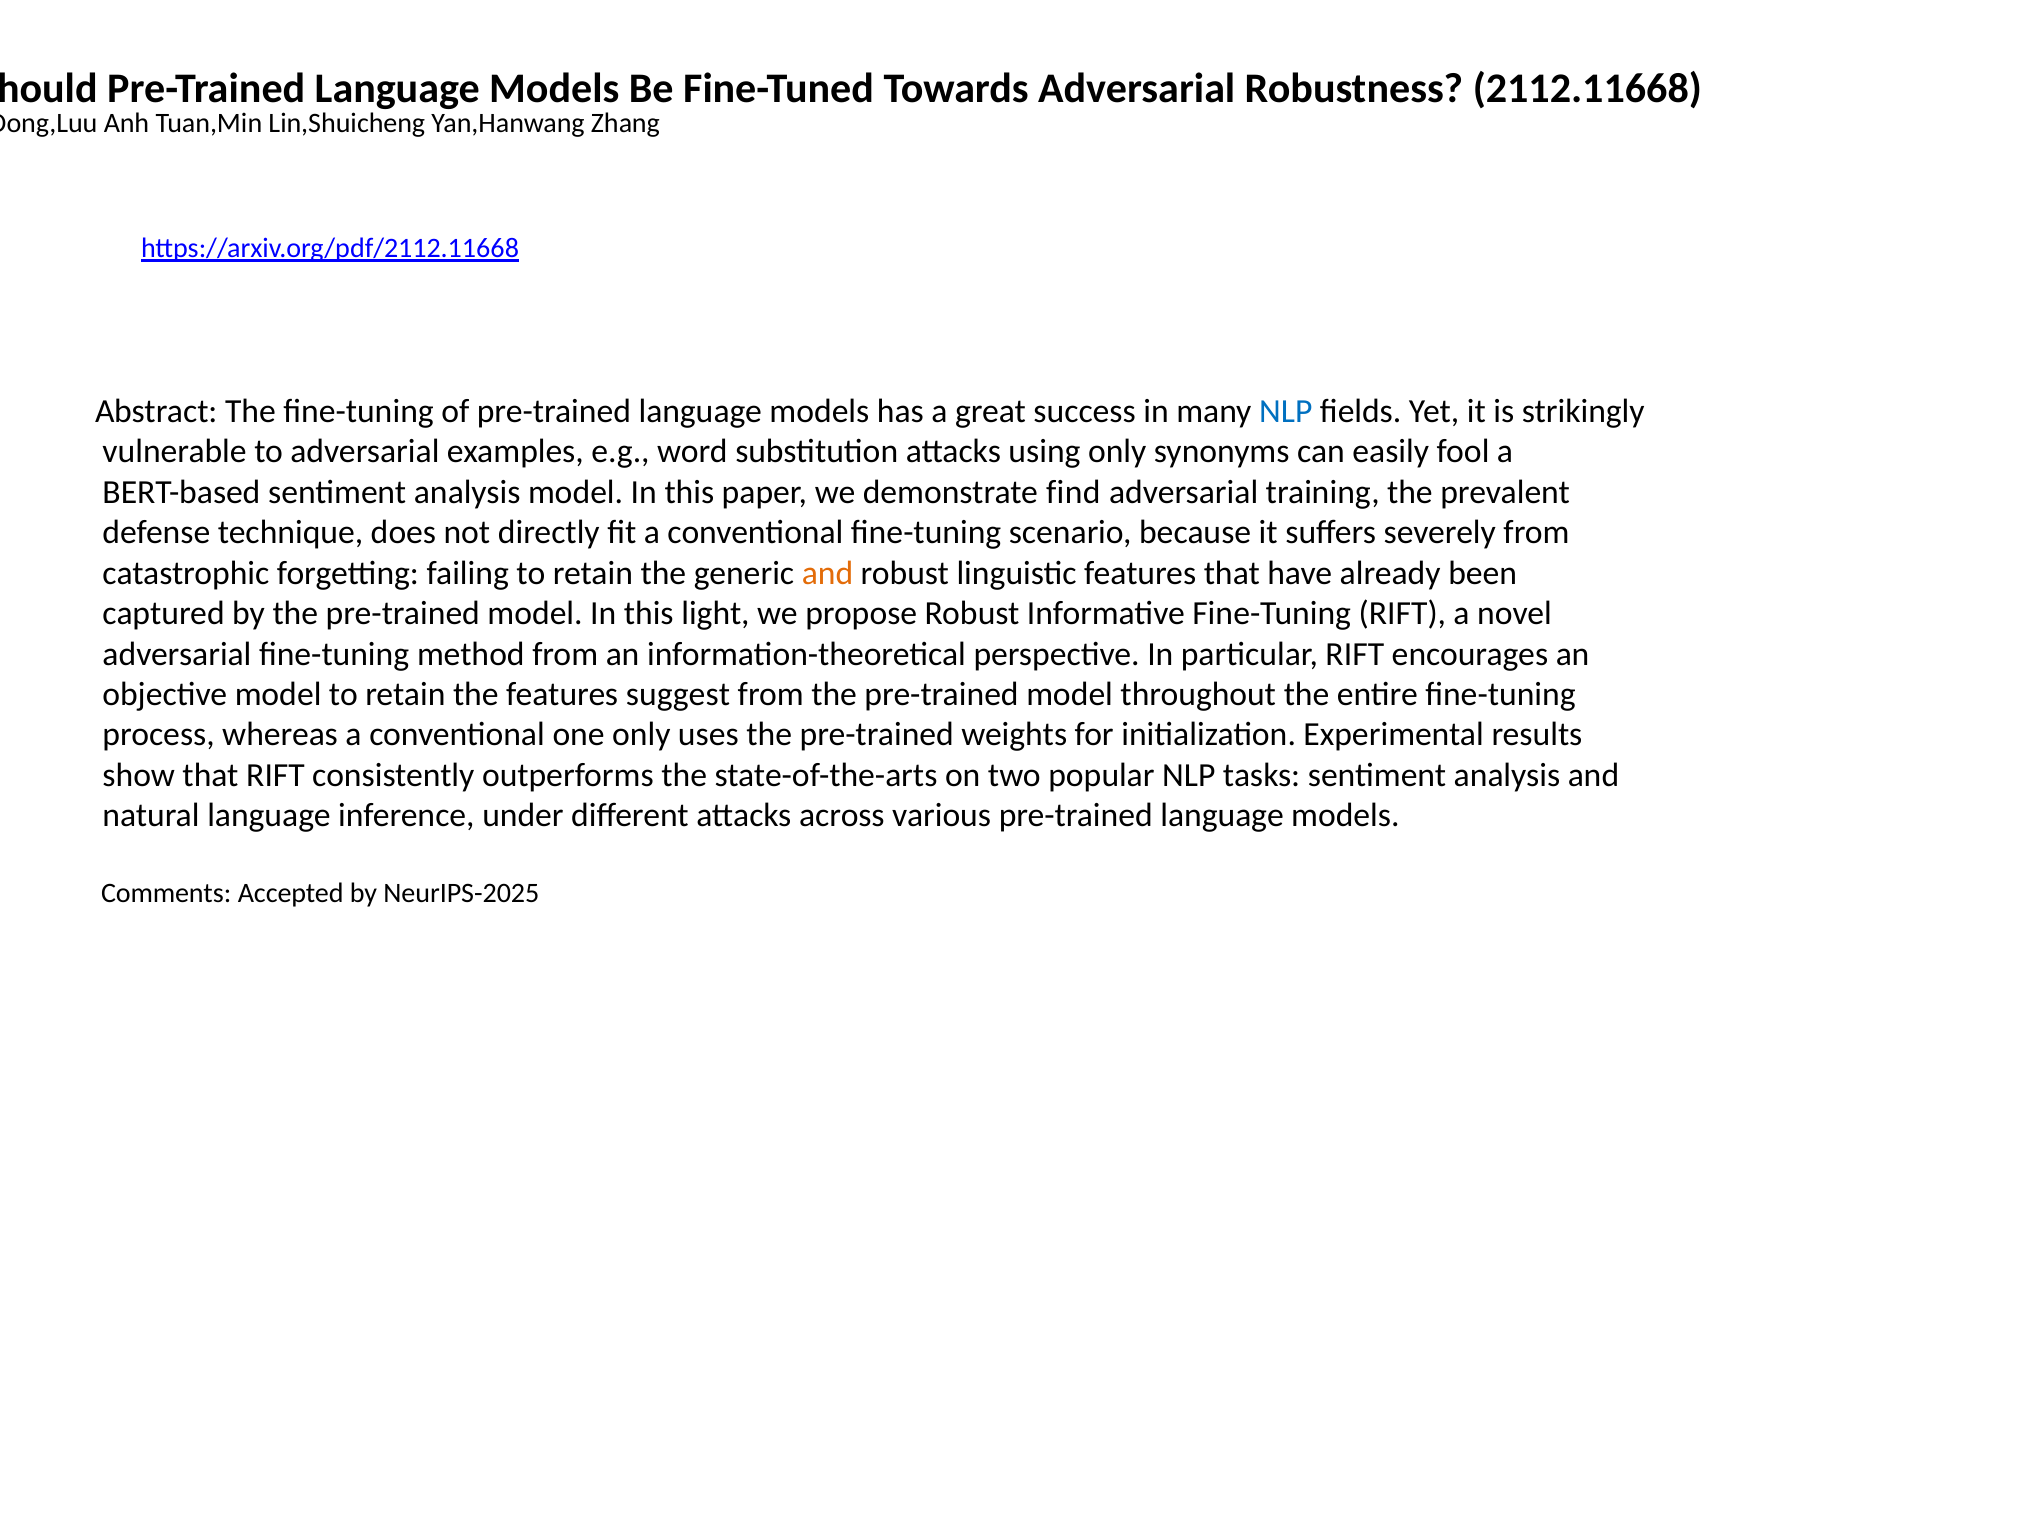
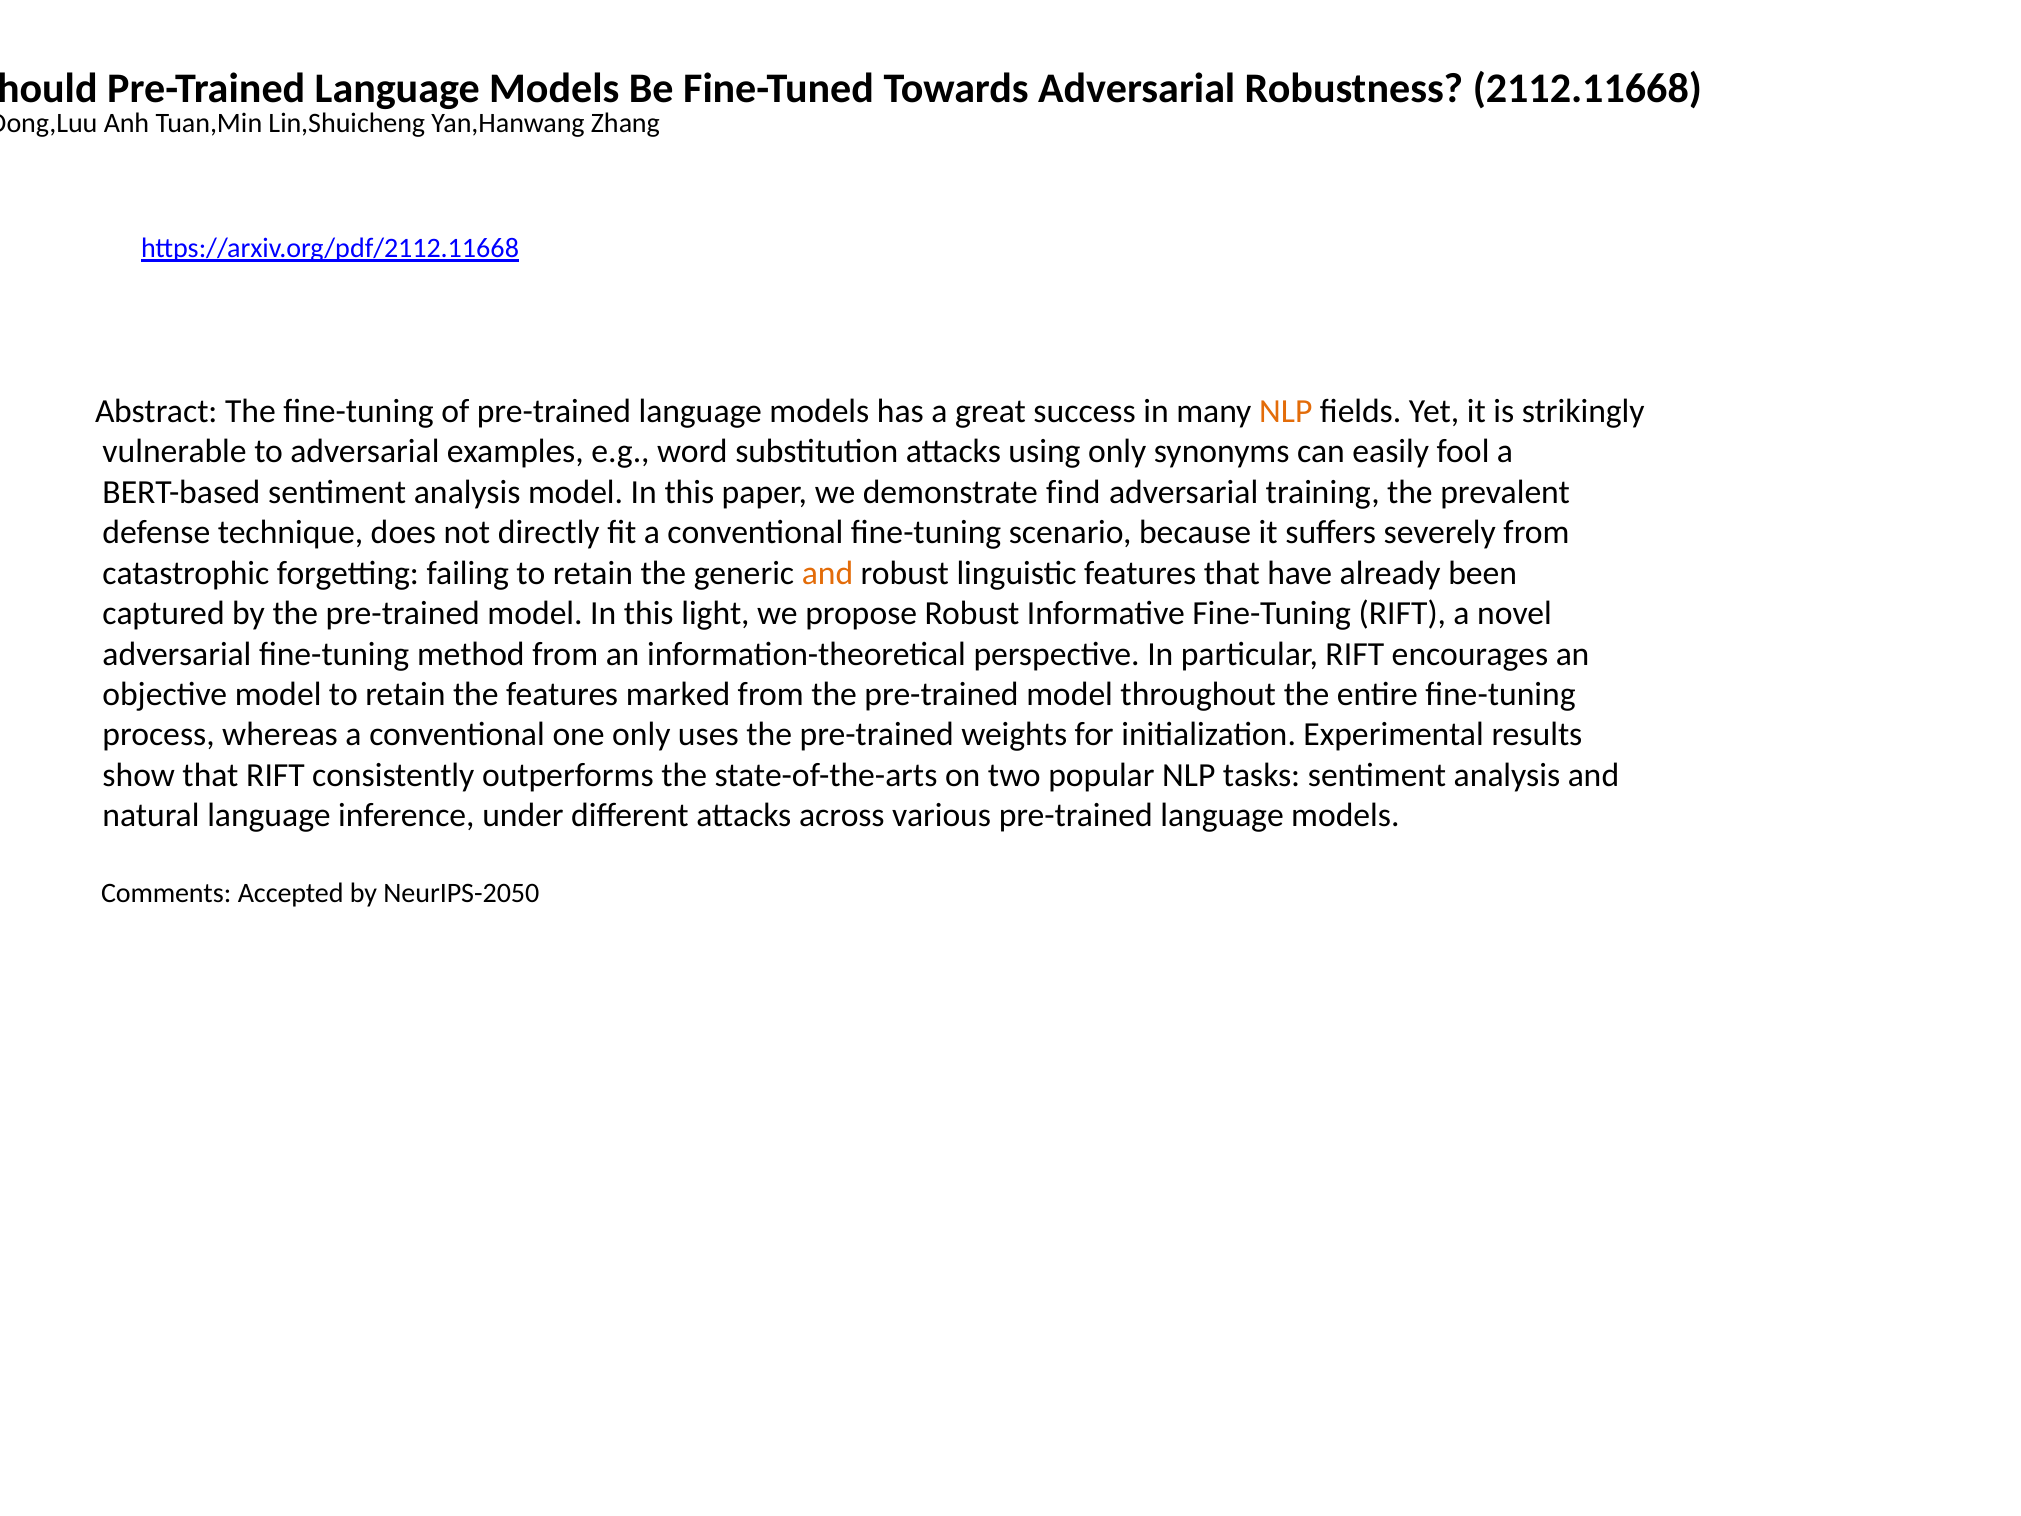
NLP at (1286, 411) colour: blue -> orange
suggest: suggest -> marked
NeurIPS-2025: NeurIPS-2025 -> NeurIPS-2050
